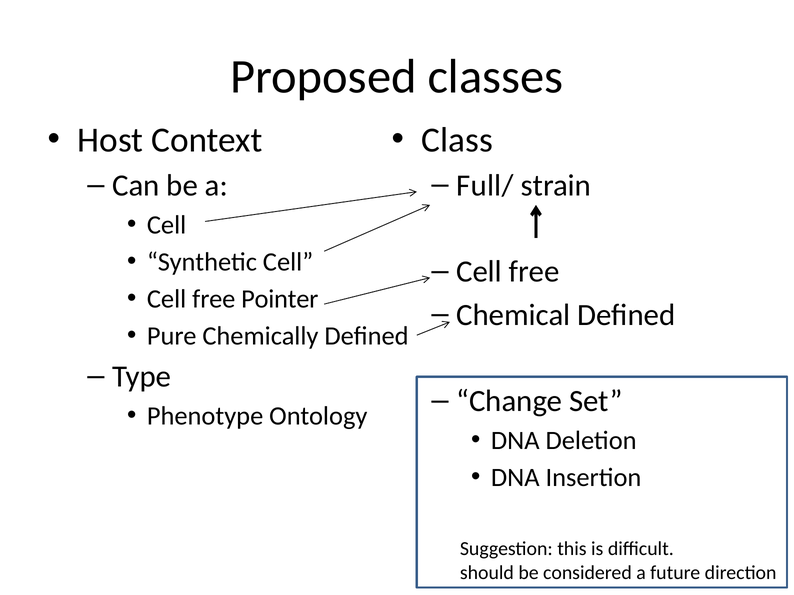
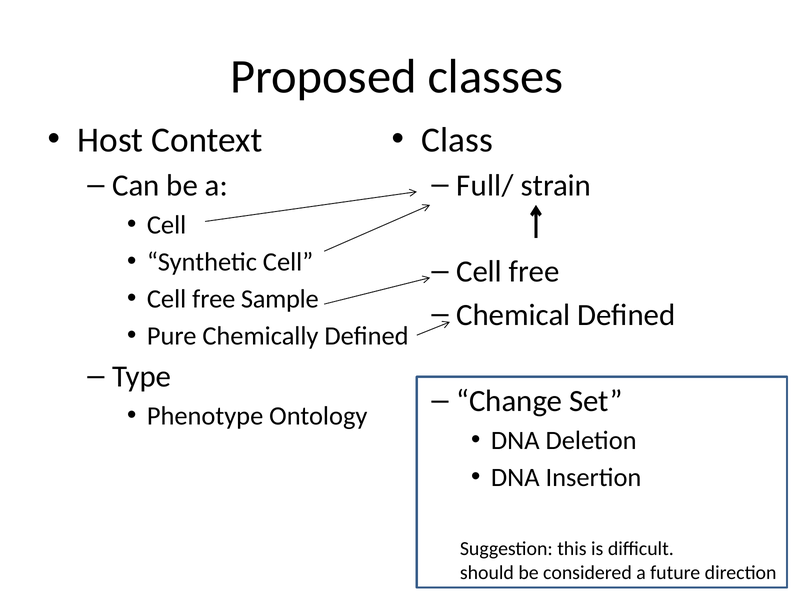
Pointer: Pointer -> Sample
